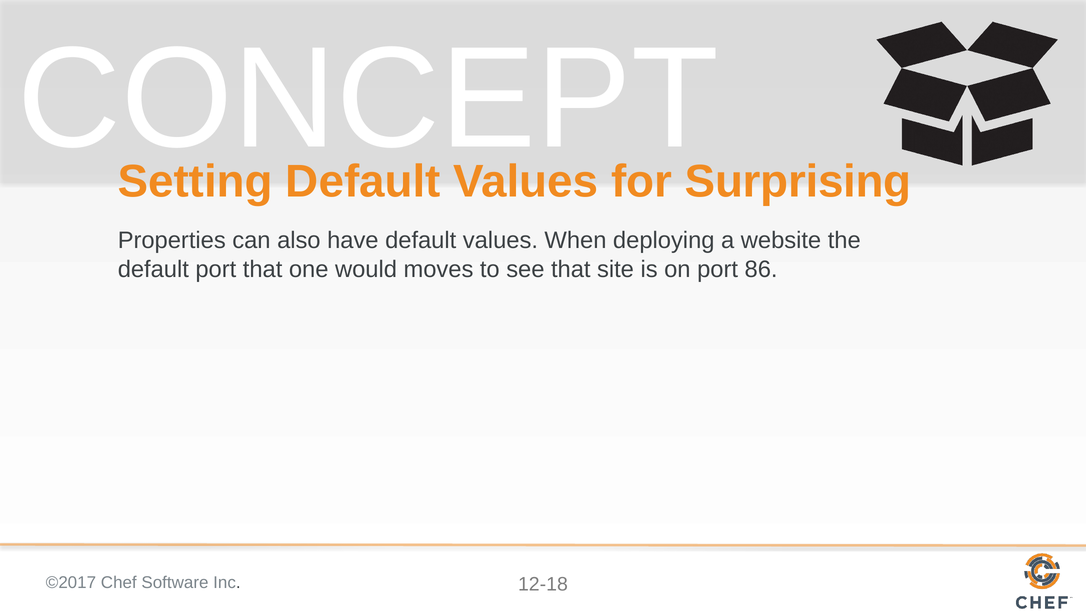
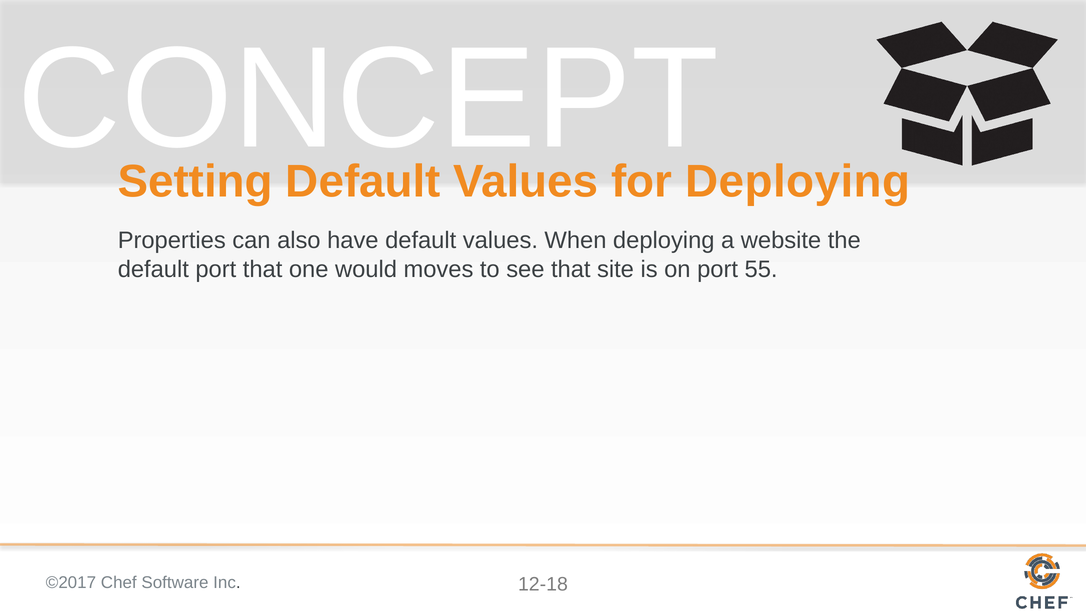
Surprising at (798, 181): Surprising -> Deploying
86: 86 -> 55
